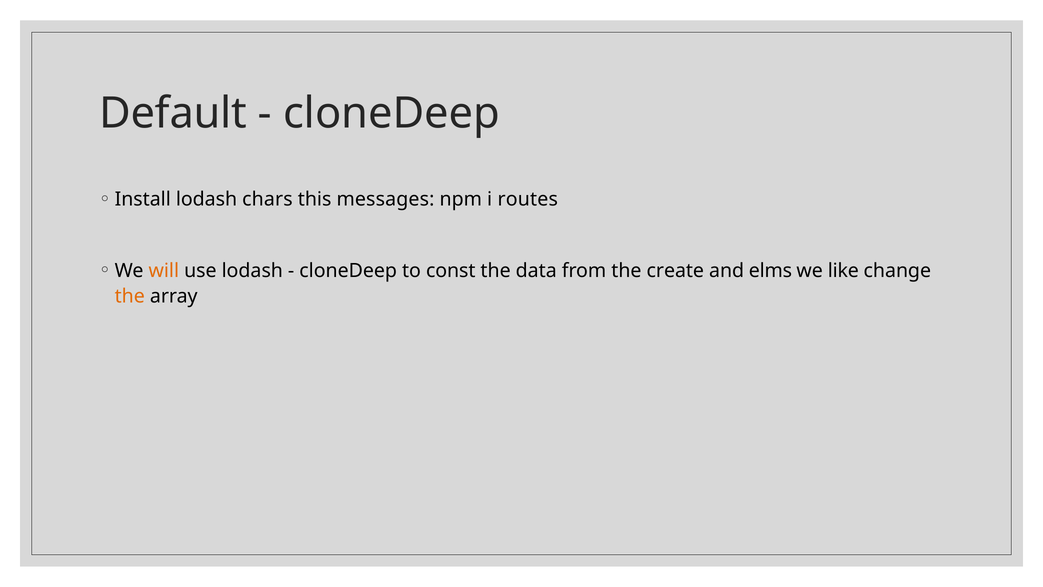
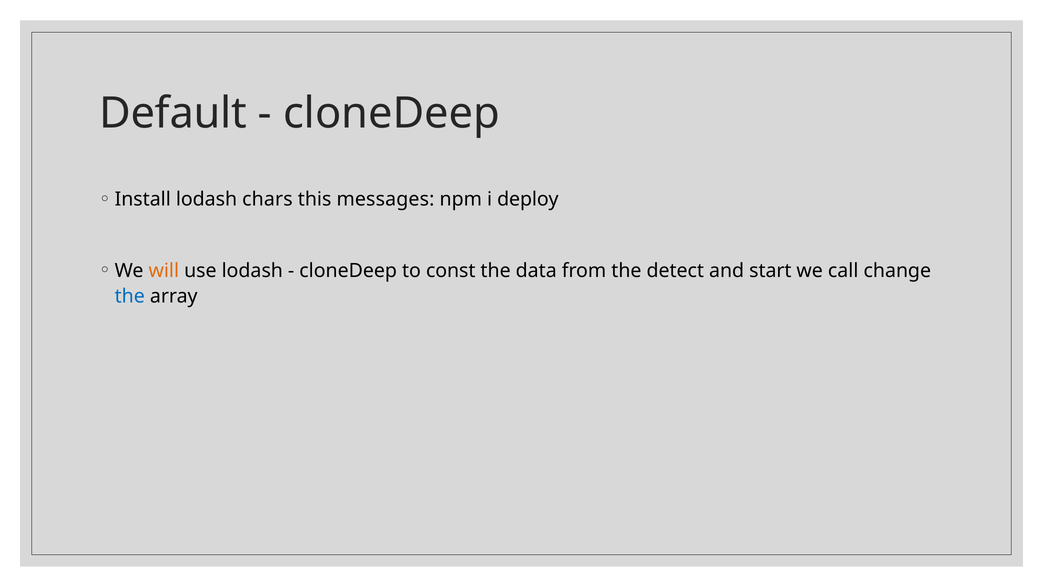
routes: routes -> deploy
create: create -> detect
elms: elms -> start
like: like -> call
the at (130, 296) colour: orange -> blue
